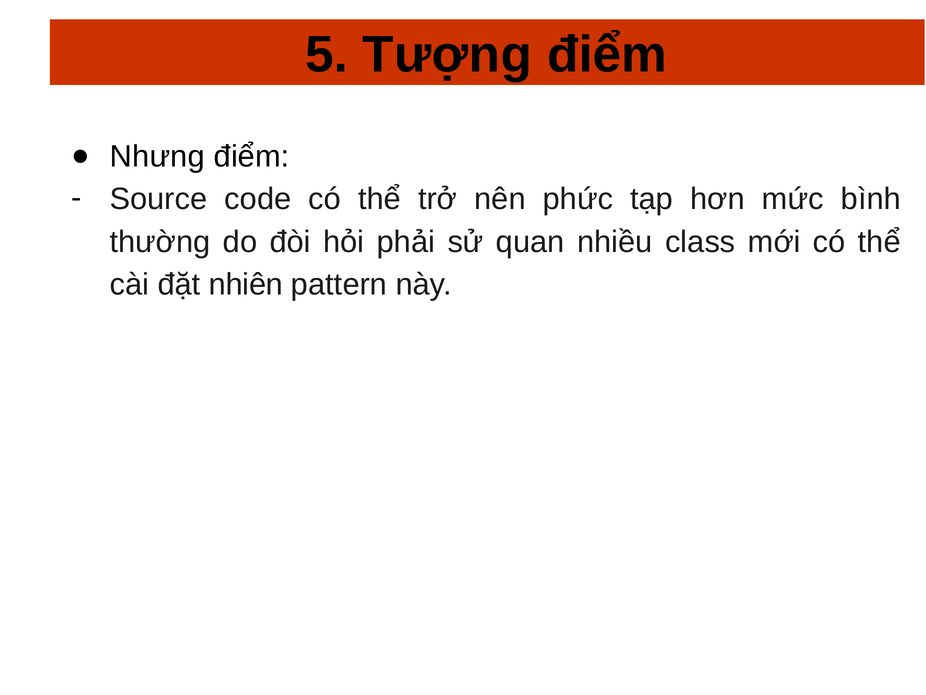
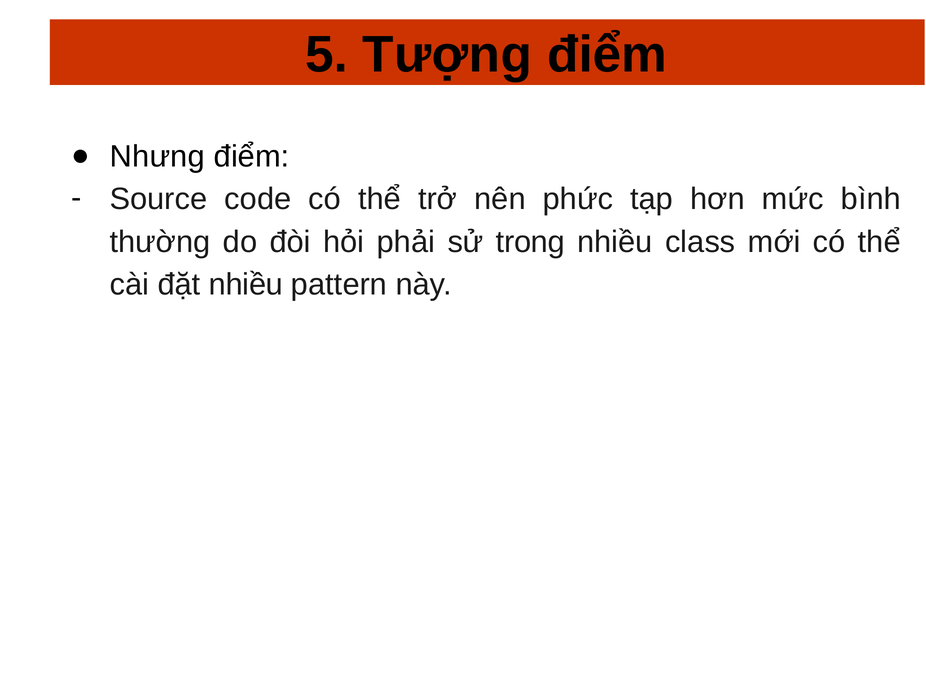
quan: quan -> trong
đặt nhiên: nhiên -> nhiều
